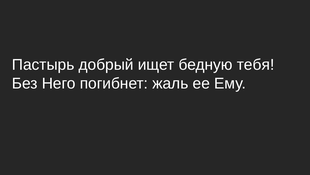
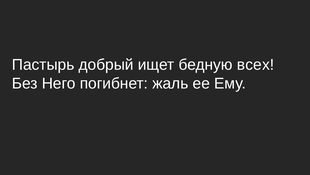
тебя: тебя -> всех
